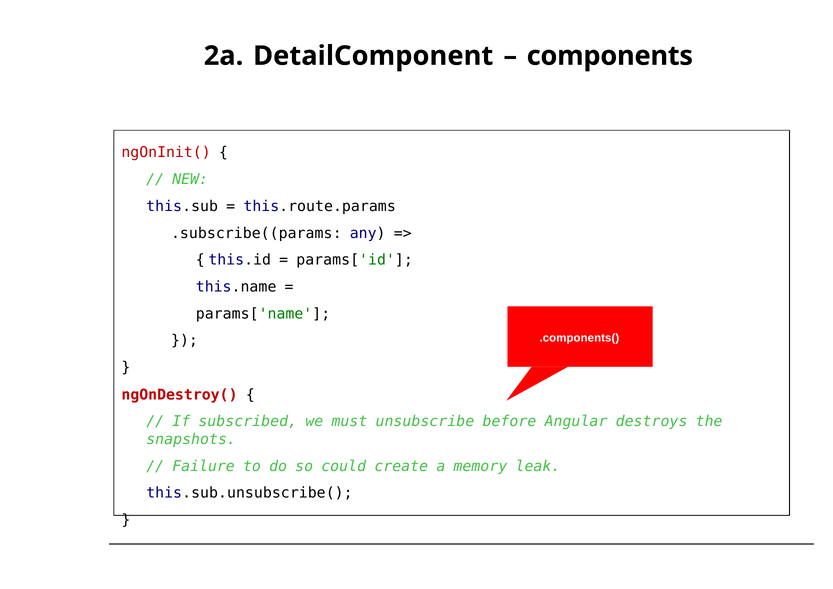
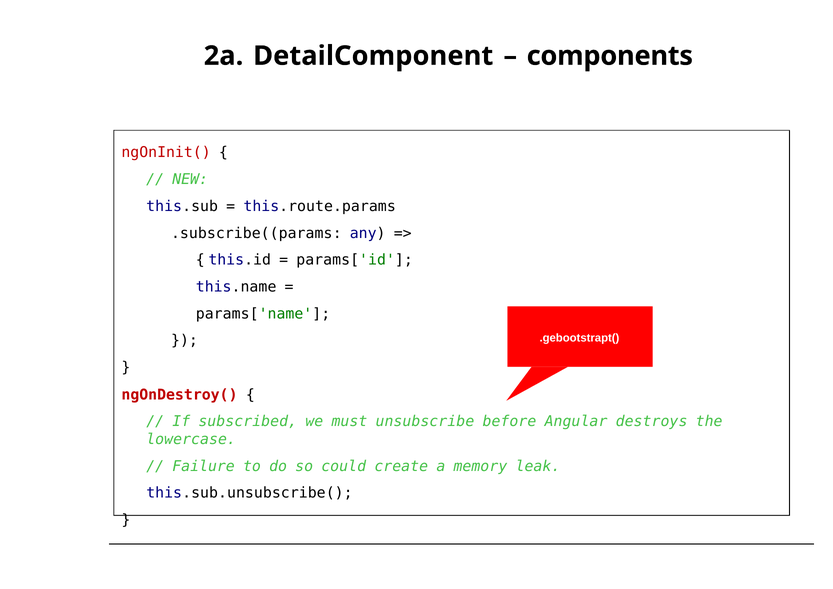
.components(: .components( -> .gebootstrapt(
snapshots: snapshots -> lowercase
